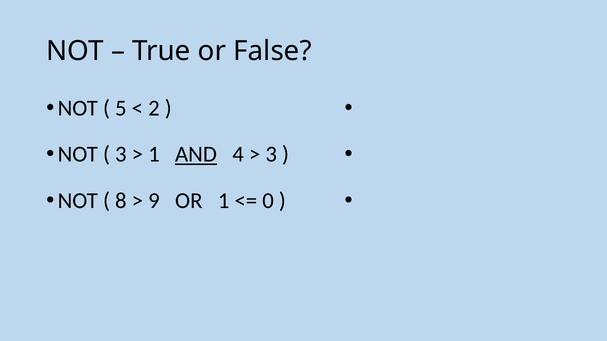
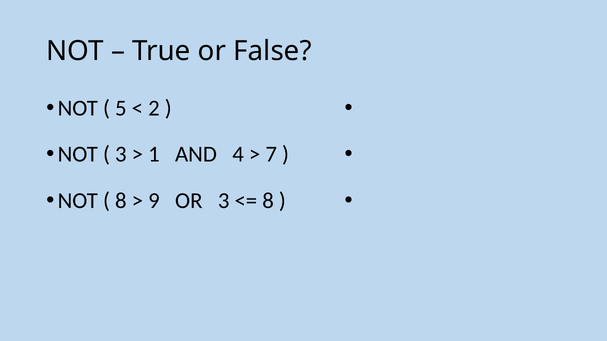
AND underline: present -> none
3 at (271, 155): 3 -> 7
OR 1: 1 -> 3
0 at (268, 201): 0 -> 8
